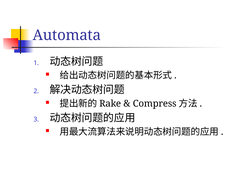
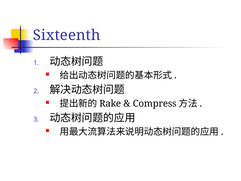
Automata: Automata -> Sixteenth
